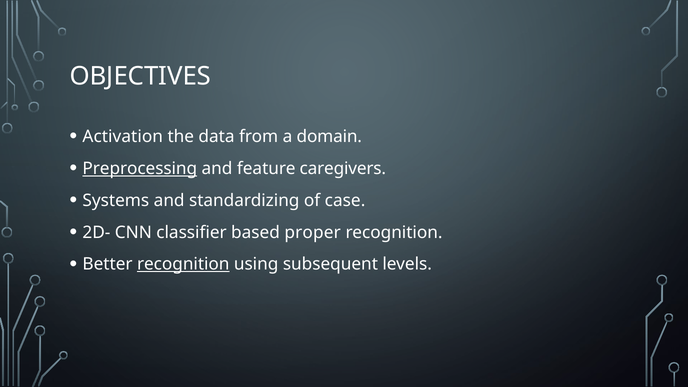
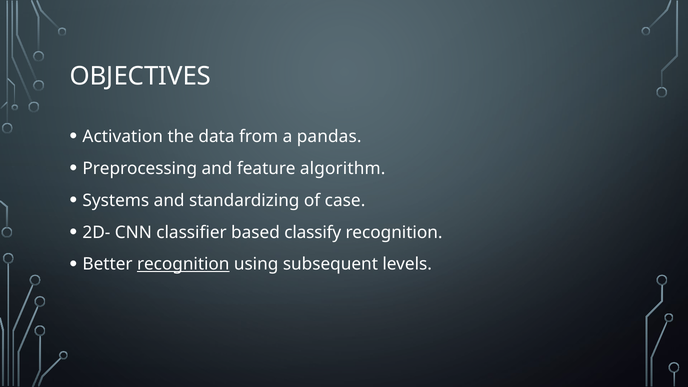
domain: domain -> pandas
Preprocessing underline: present -> none
caregivers: caregivers -> algorithm
proper: proper -> classify
